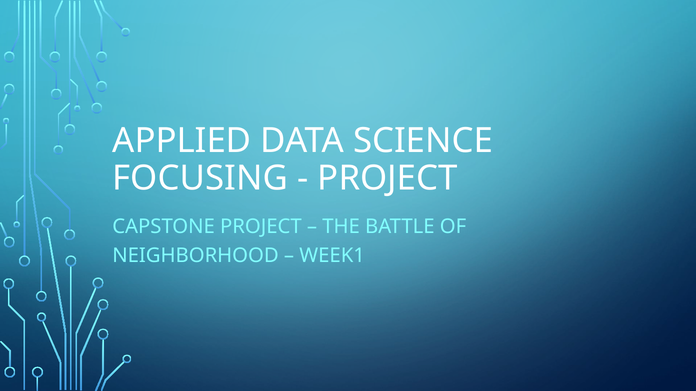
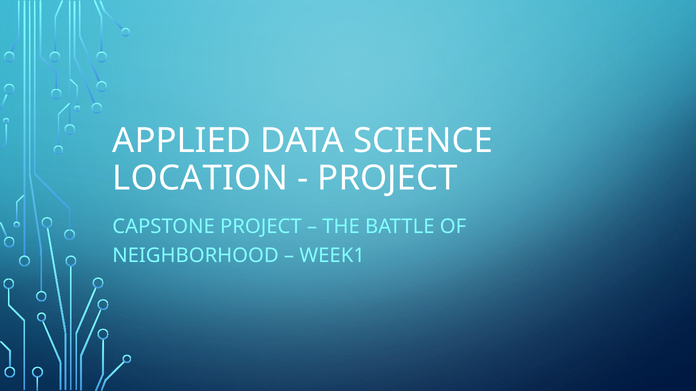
FOCUSING: FOCUSING -> LOCATION
